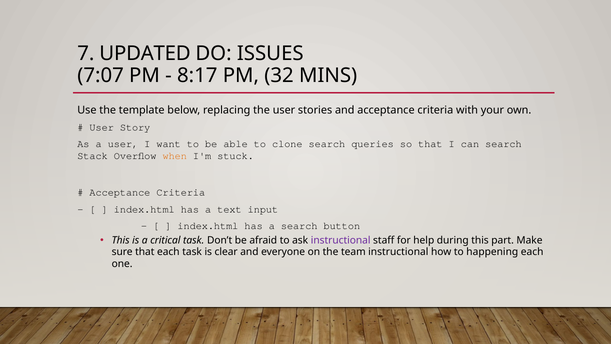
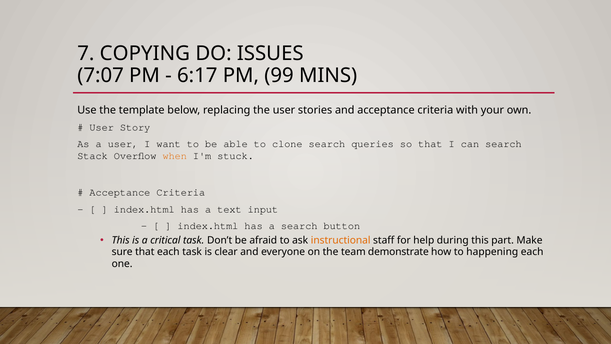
UPDATED: UPDATED -> COPYING
8:17: 8:17 -> 6:17
32: 32 -> 99
instructional at (341, 240) colour: purple -> orange
team instructional: instructional -> demonstrate
